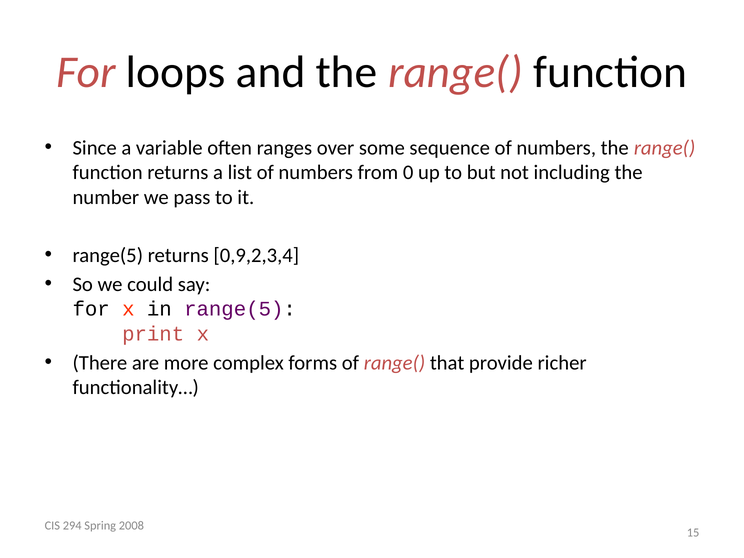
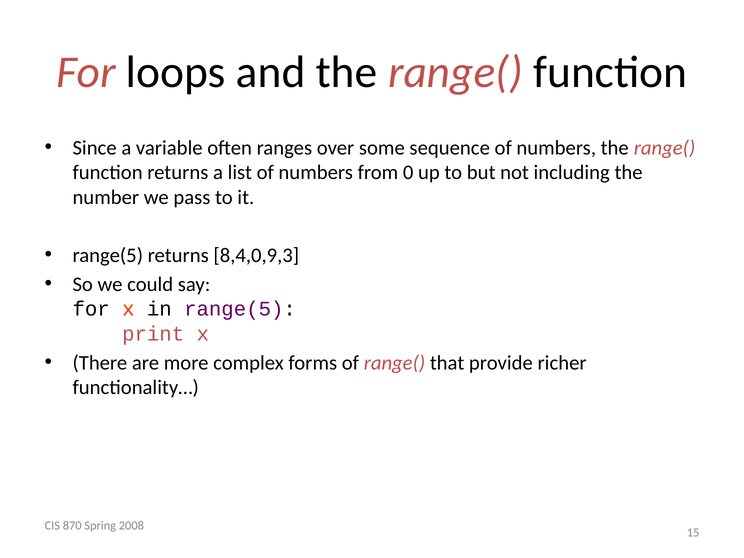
0,9,2,3,4: 0,9,2,3,4 -> 8,4,0,9,3
294: 294 -> 870
